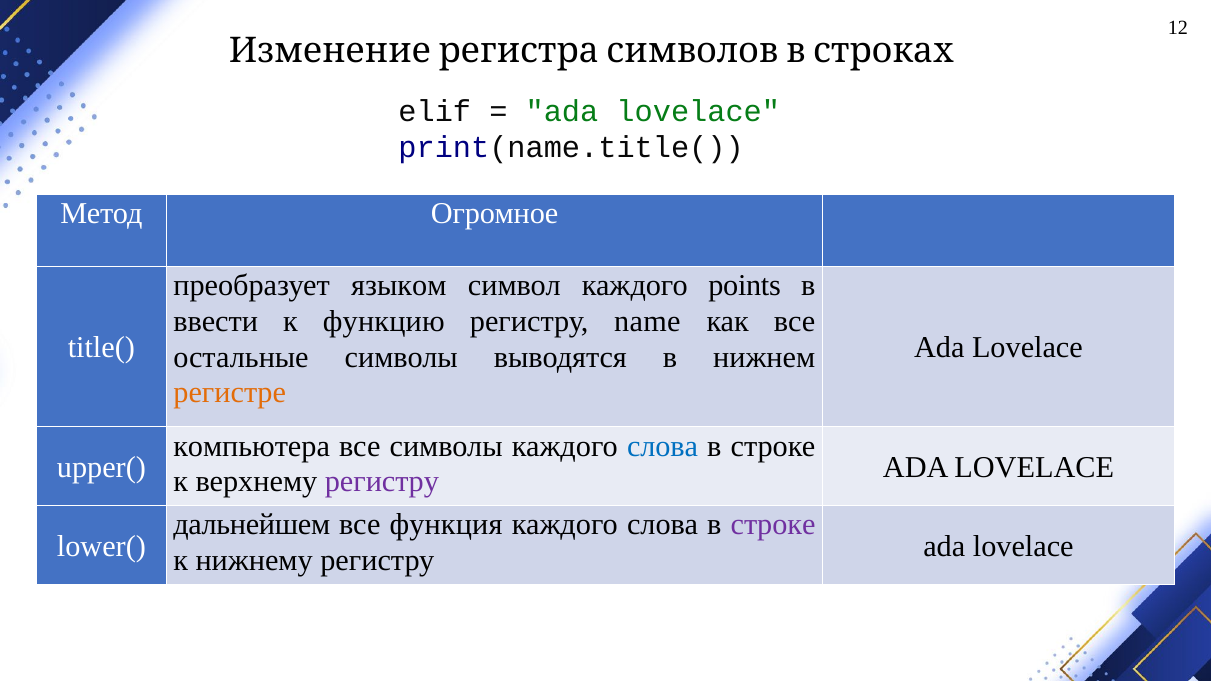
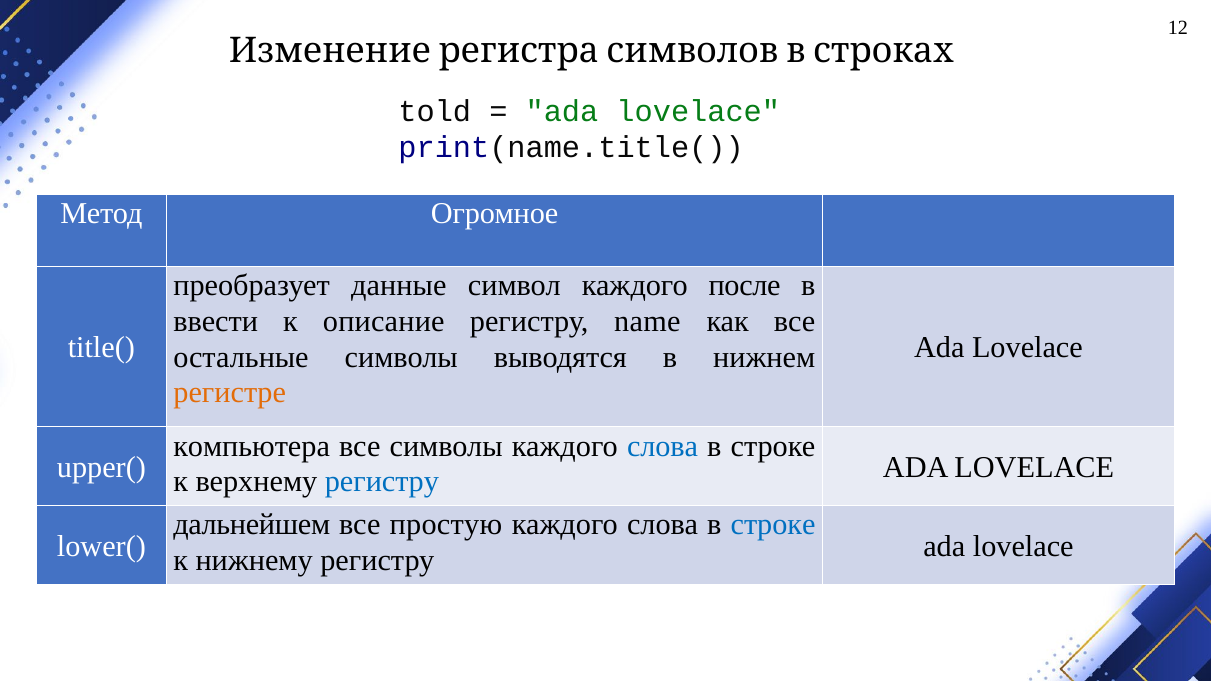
elif: elif -> told
языком: языком -> данные
points: points -> после
функцию: функцию -> описание
регистру at (382, 482) colour: purple -> blue
функция: функция -> простую
строке at (773, 525) colour: purple -> blue
